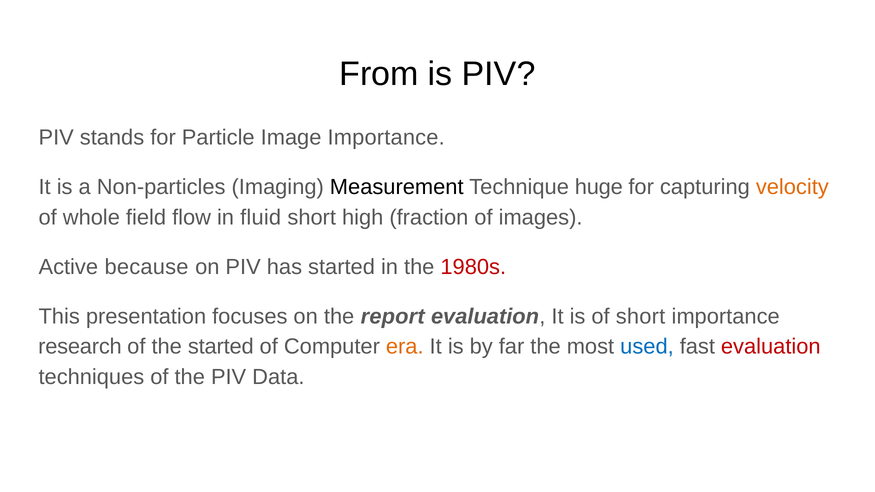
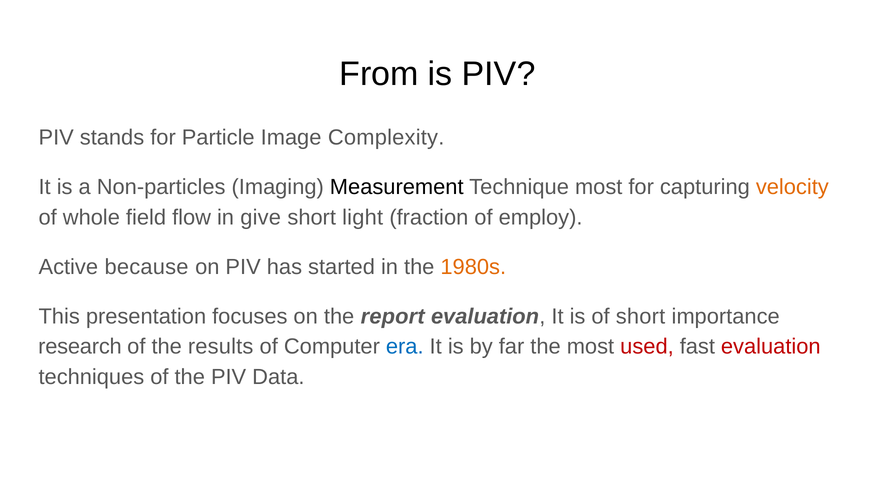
Image Importance: Importance -> Complexity
Technique huge: huge -> most
fluid: fluid -> give
high: high -> light
images: images -> employ
1980s colour: red -> orange
the started: started -> results
era colour: orange -> blue
used colour: blue -> red
